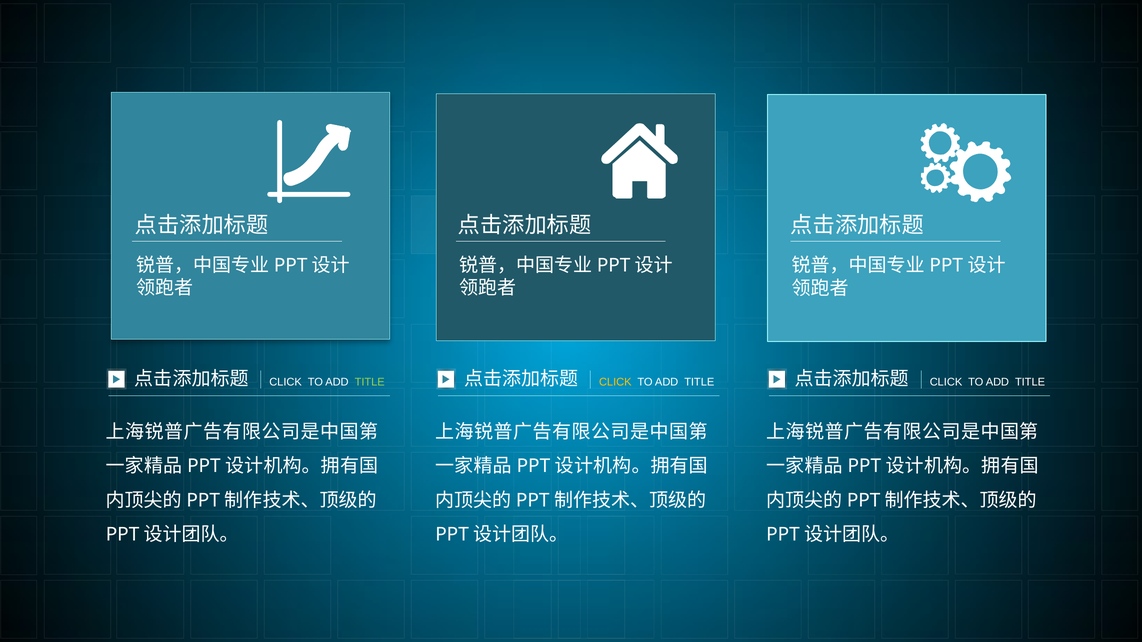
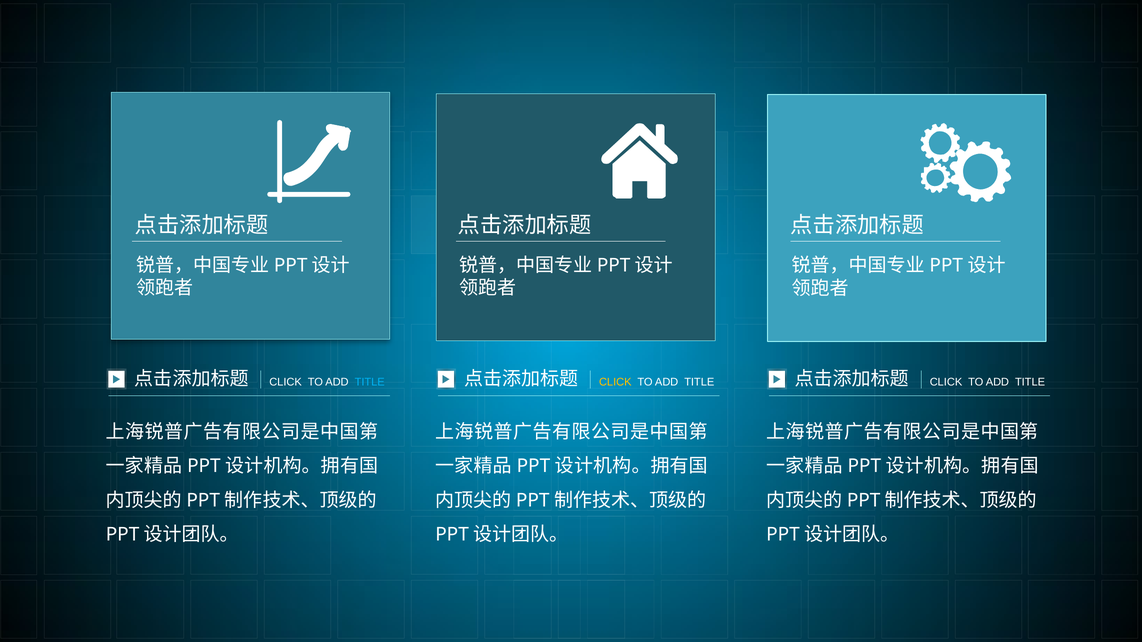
TITLE at (370, 382) colour: light green -> light blue
